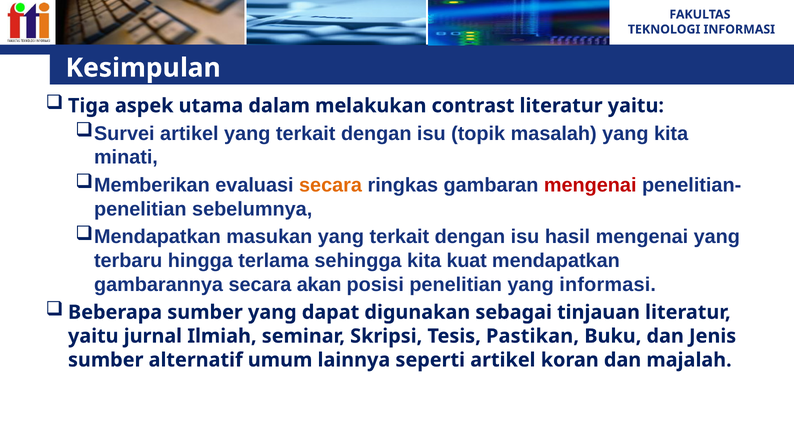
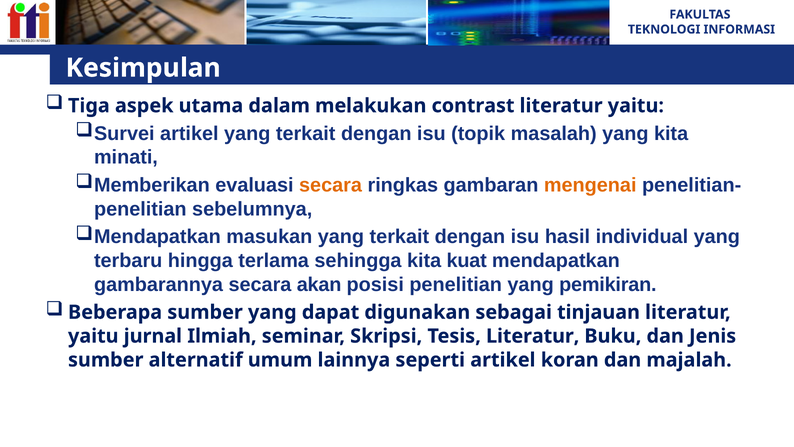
mengenai at (590, 185) colour: red -> orange
hasil mengenai: mengenai -> individual
yang informasi: informasi -> pemikiran
Tesis Pastikan: Pastikan -> Literatur
